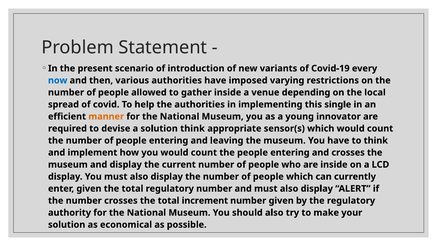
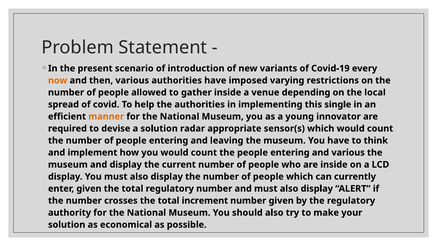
now colour: blue -> orange
solution think: think -> radar
and crosses: crosses -> various
